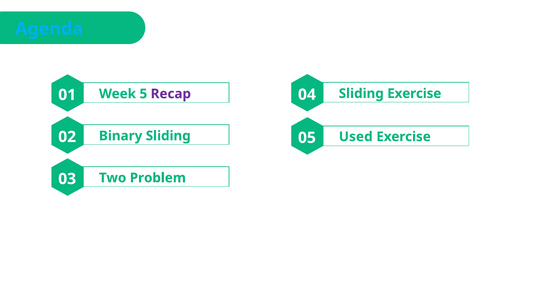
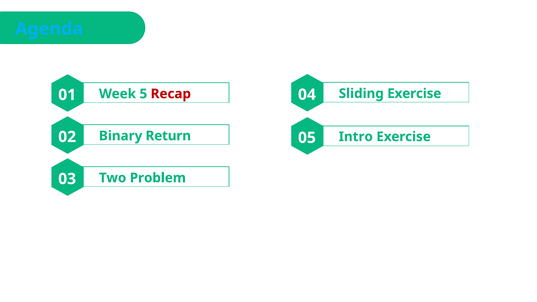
Recap colour: purple -> red
Binary Sliding: Sliding -> Return
Used: Used -> Intro
